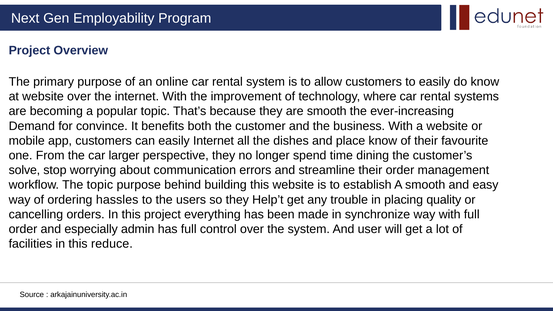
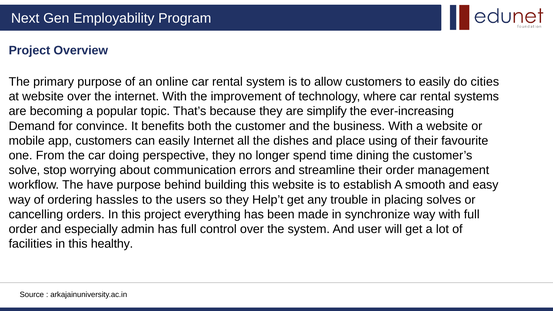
do know: know -> cities
are smooth: smooth -> simplify
place know: know -> using
larger: larger -> doing
The topic: topic -> have
quality: quality -> solves
reduce: reduce -> healthy
